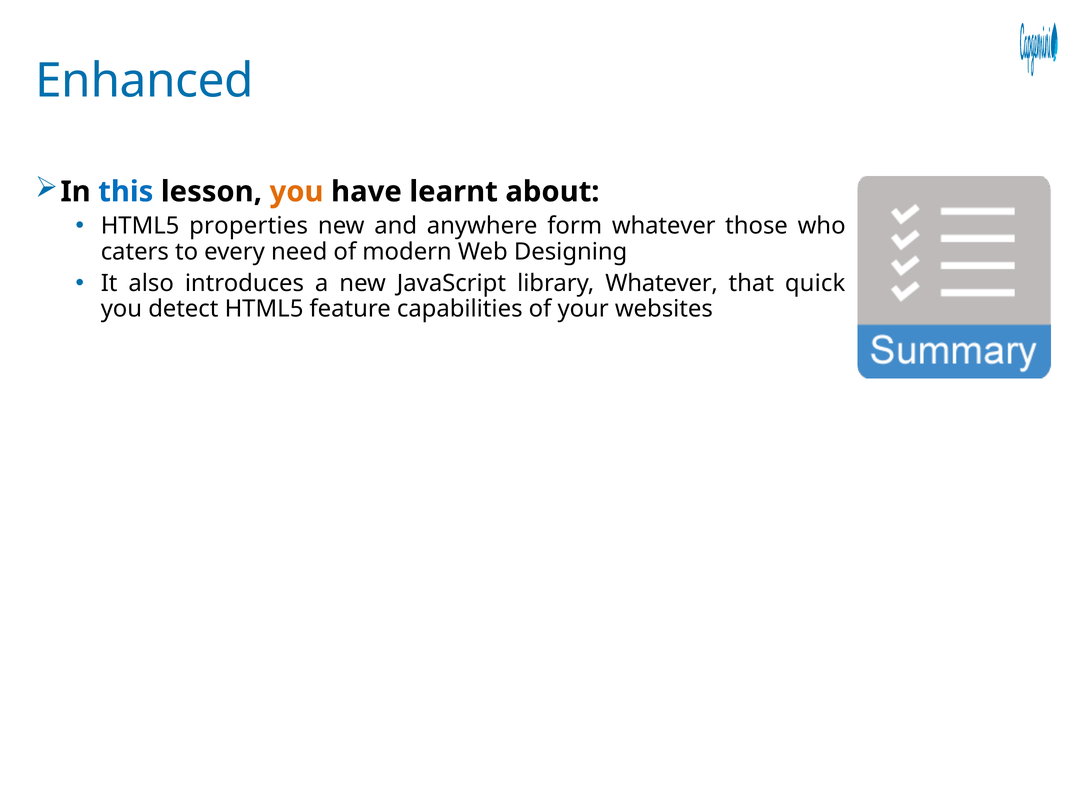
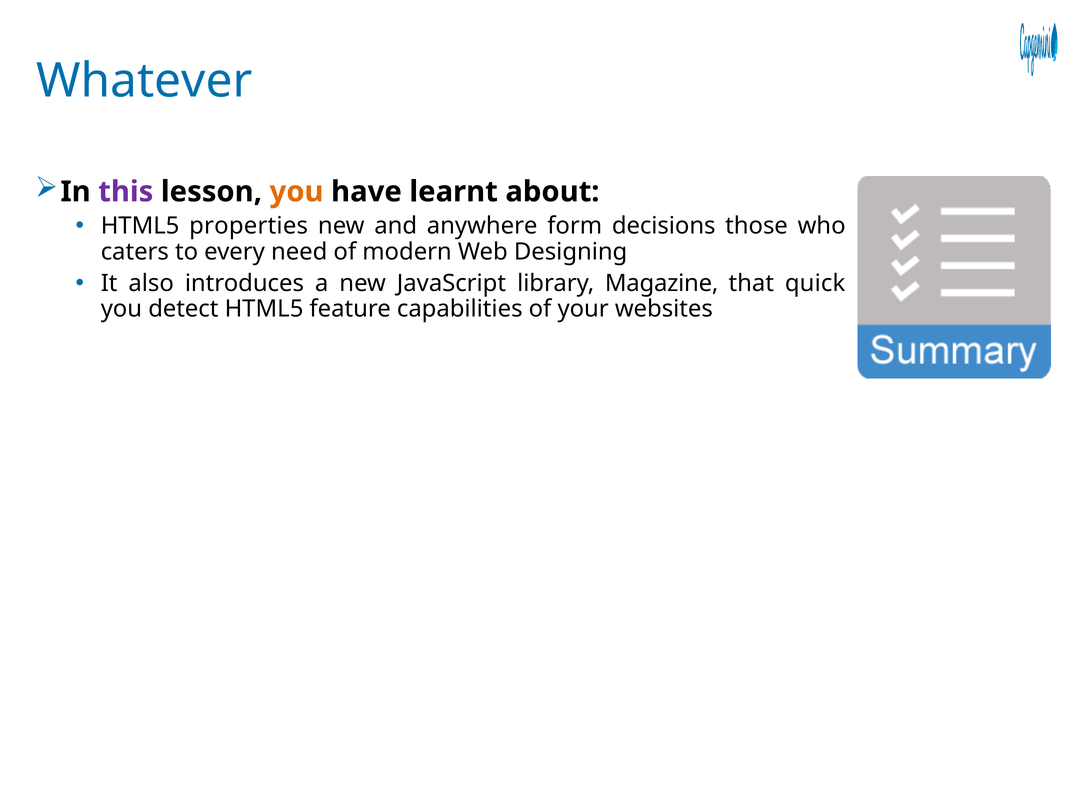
Enhanced: Enhanced -> Whatever
this colour: blue -> purple
form whatever: whatever -> decisions
library Whatever: Whatever -> Magazine
